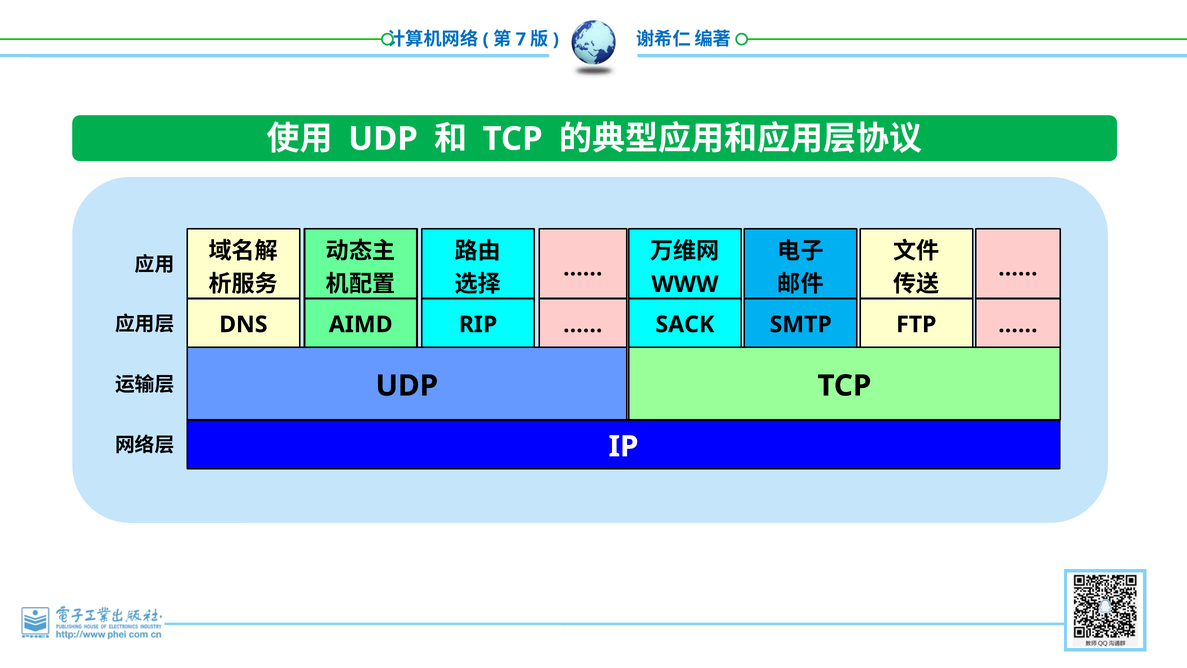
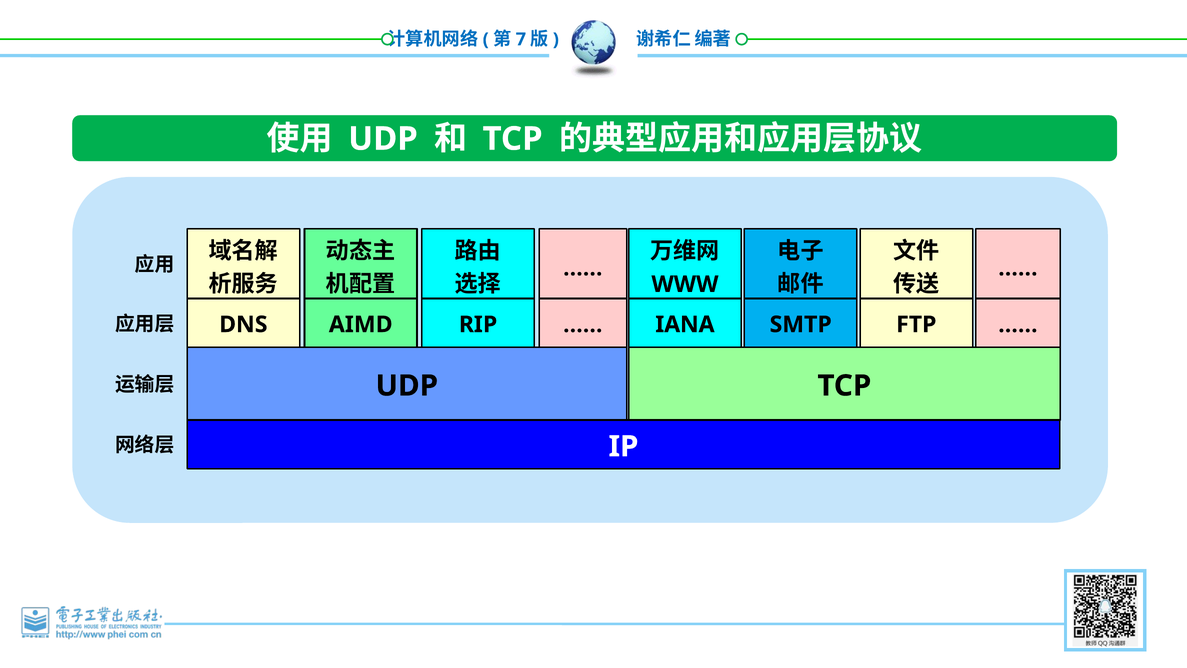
SACK: SACK -> IANA
